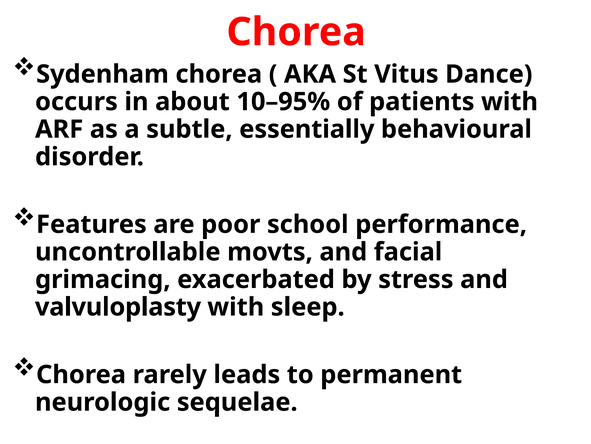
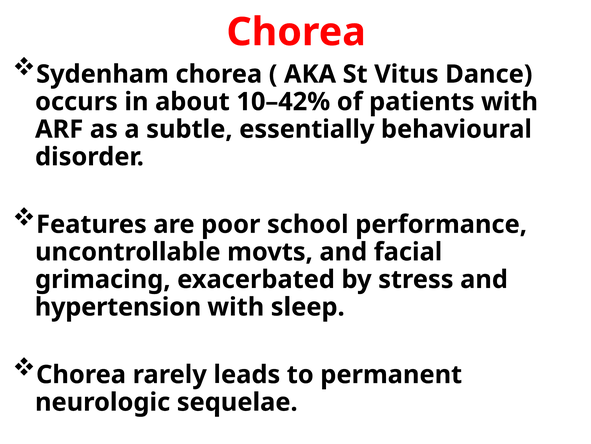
10–95%: 10–95% -> 10–42%
valvuloplasty: valvuloplasty -> hypertension
